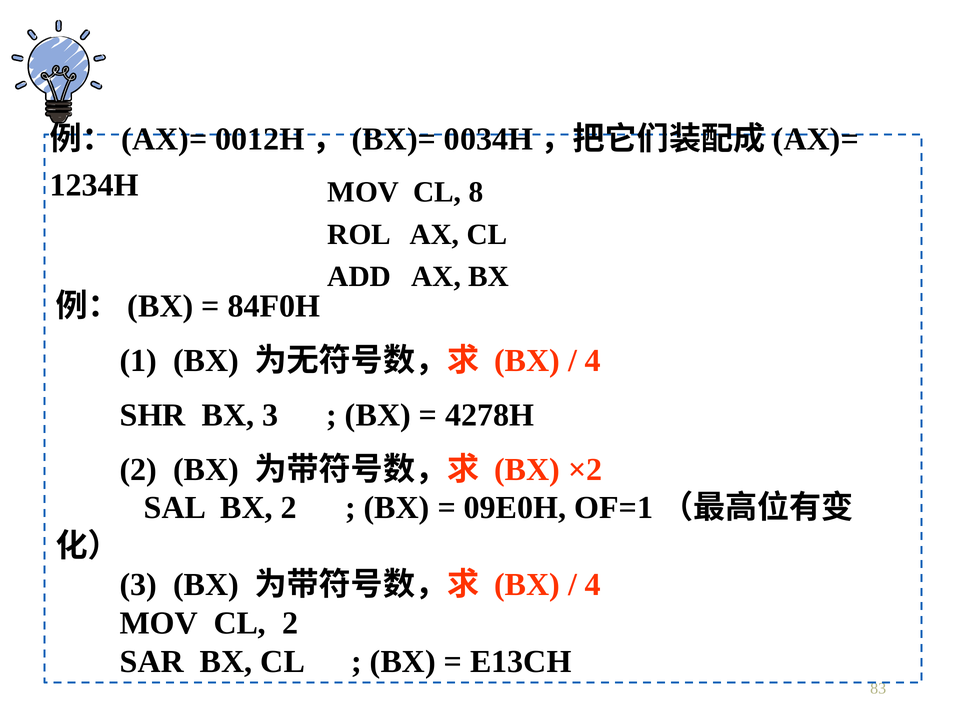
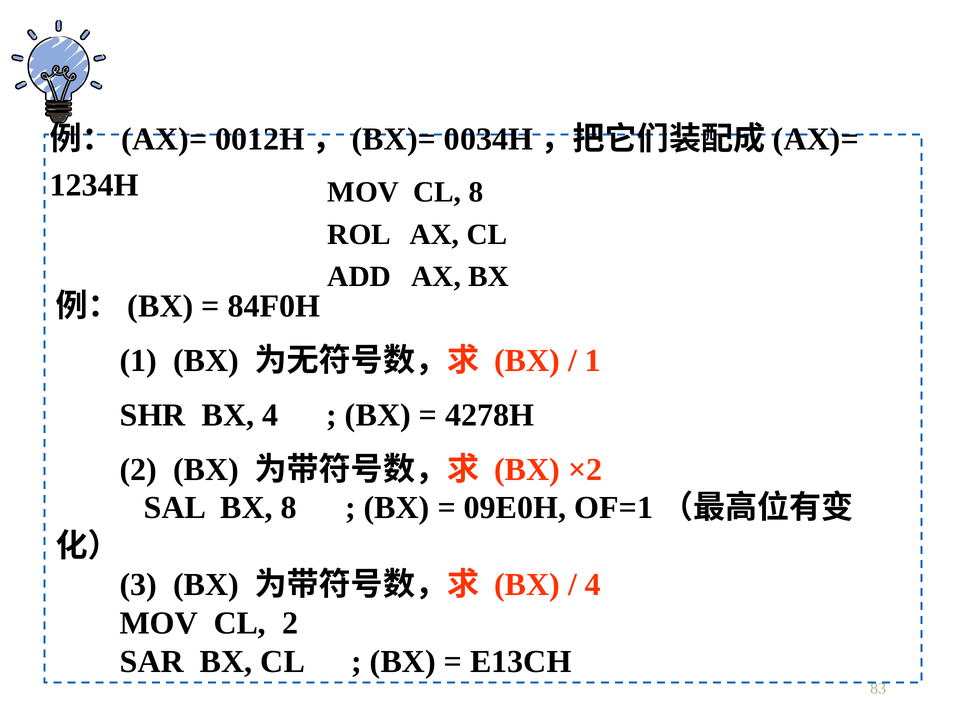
4 at (593, 361): 4 -> 1
BX 3: 3 -> 4
BX 2: 2 -> 8
